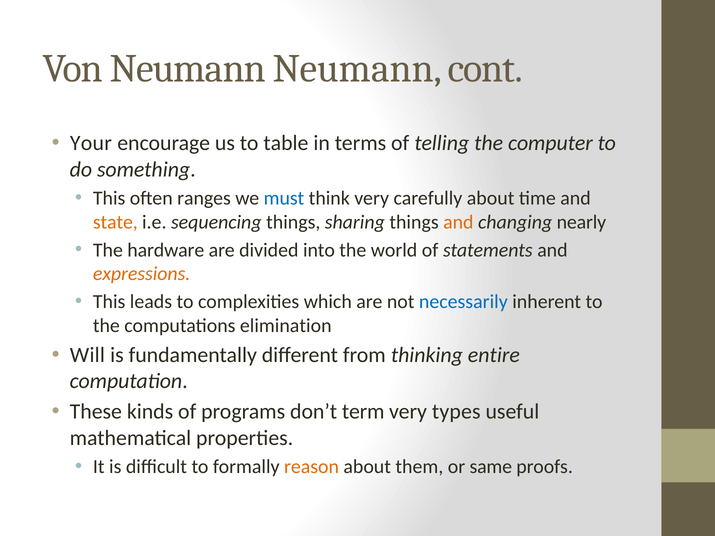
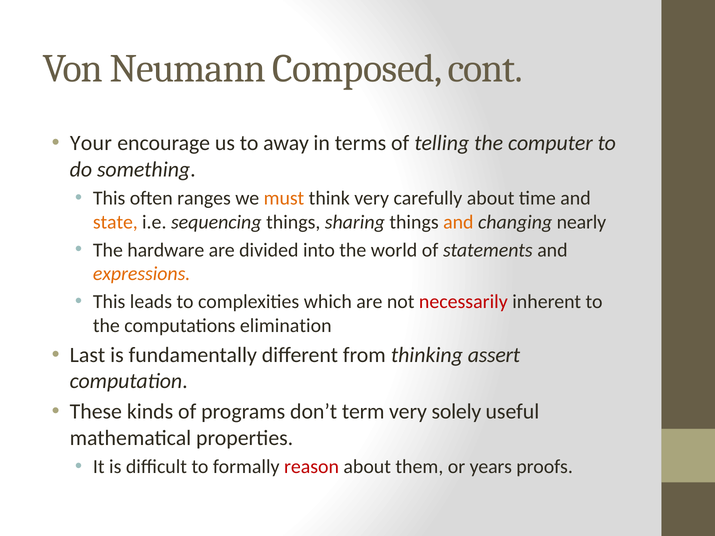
Neumann Neumann: Neumann -> Composed
table: table -> away
must colour: blue -> orange
necessarily colour: blue -> red
Will: Will -> Last
entire: entire -> assert
types: types -> solely
reason colour: orange -> red
same: same -> years
